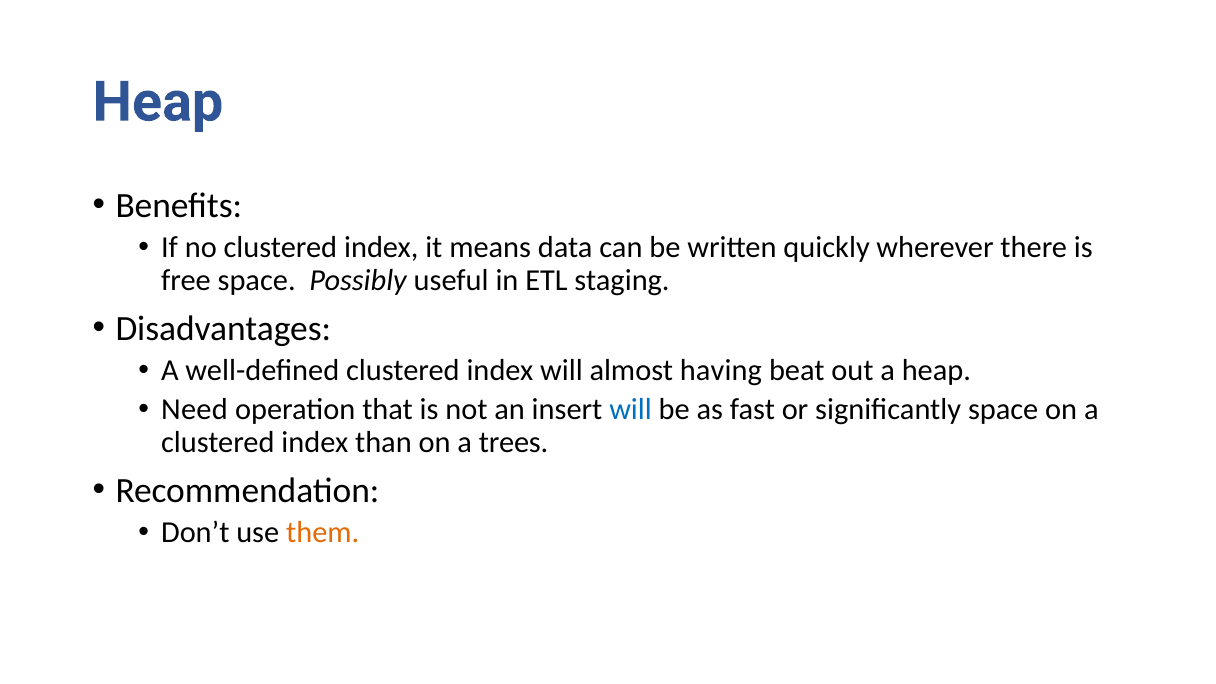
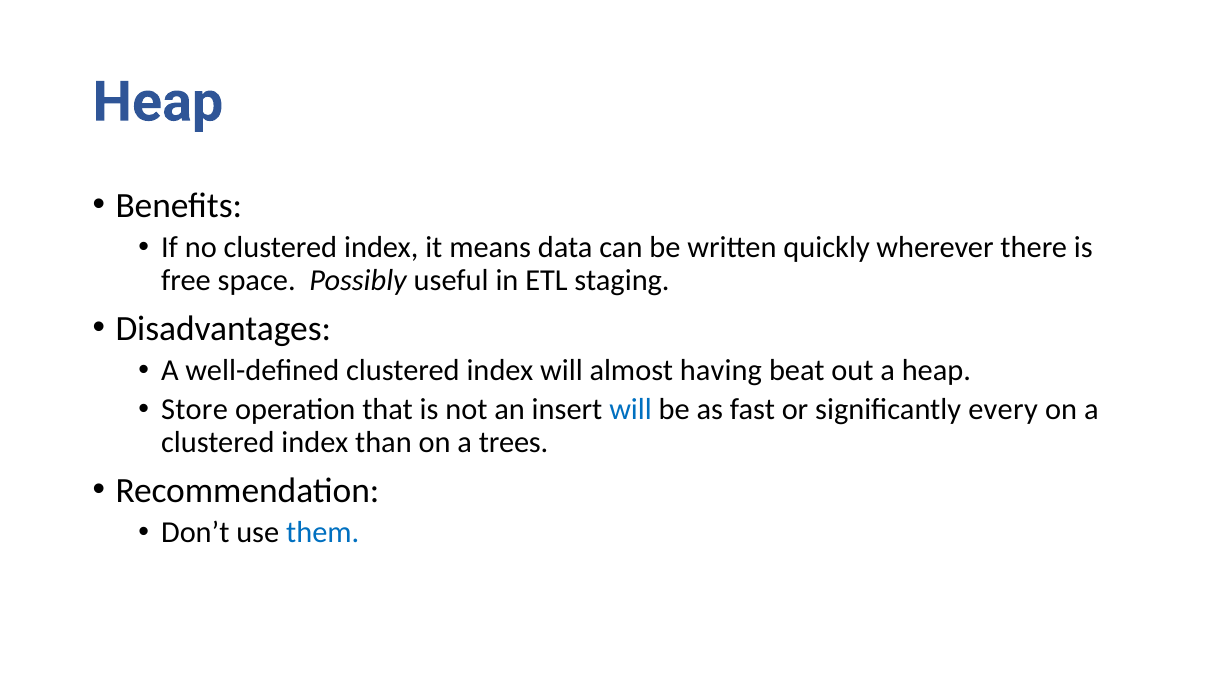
Need: Need -> Store
significantly space: space -> every
them colour: orange -> blue
